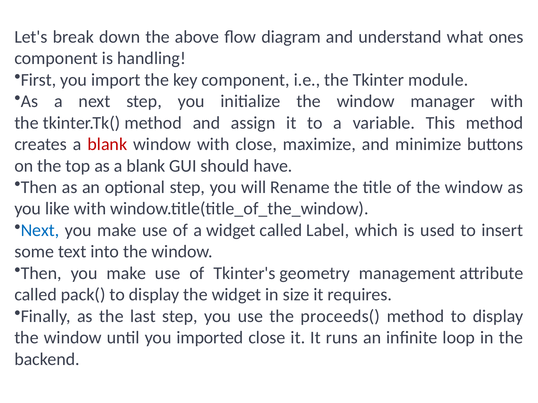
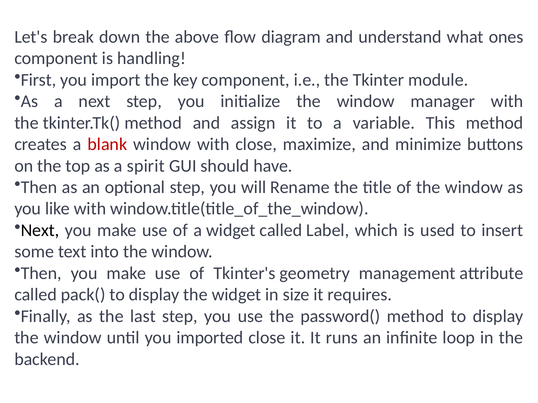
as a blank: blank -> spirit
Next at (40, 231) colour: blue -> black
proceeds(: proceeds( -> password(
